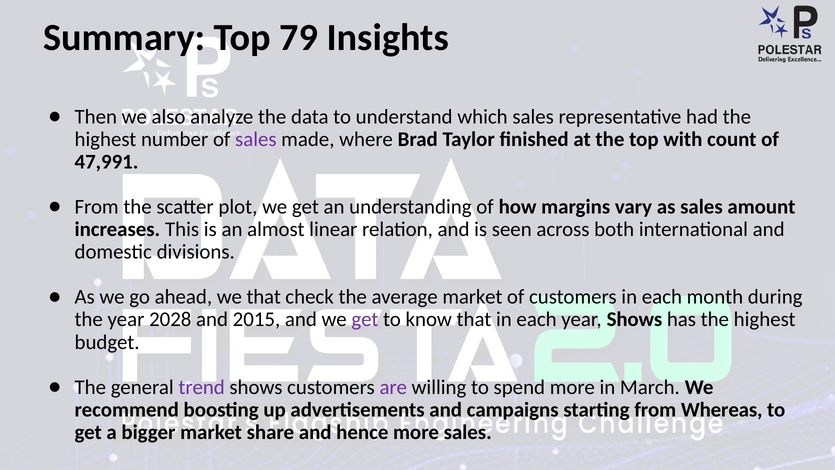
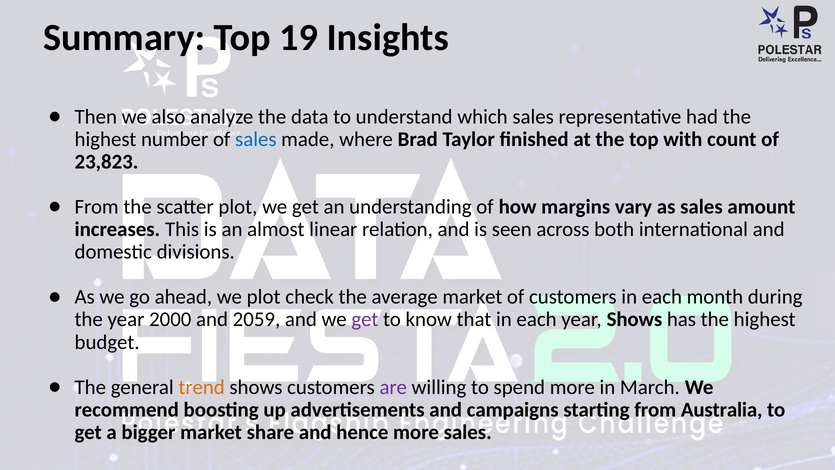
79: 79 -> 19
sales at (256, 139) colour: purple -> blue
47,991: 47,991 -> 23,823
we that: that -> plot
2028: 2028 -> 2000
2015: 2015 -> 2059
trend colour: purple -> orange
Whereas: Whereas -> Australia
